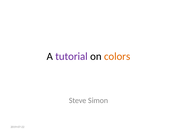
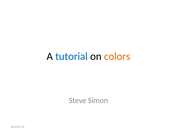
tutorial colour: purple -> blue
